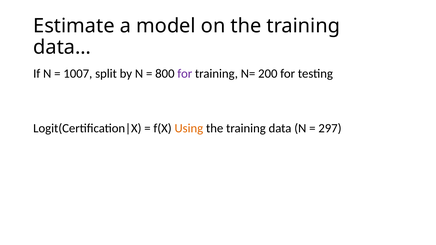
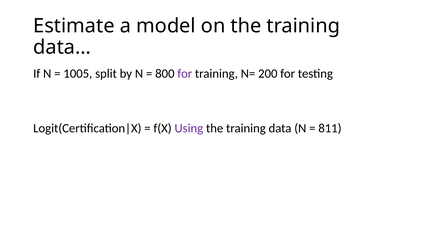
1007: 1007 -> 1005
Using colour: orange -> purple
297: 297 -> 811
